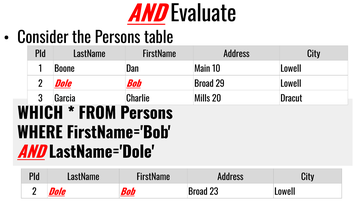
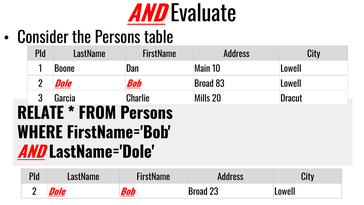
29: 29 -> 83
WHICH: WHICH -> RELATE
